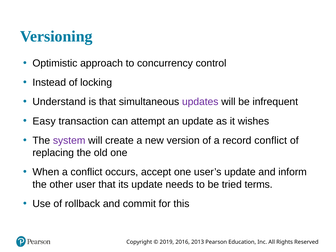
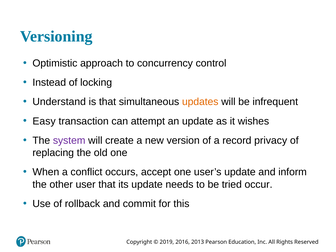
updates colour: purple -> orange
record conflict: conflict -> privacy
terms: terms -> occur
